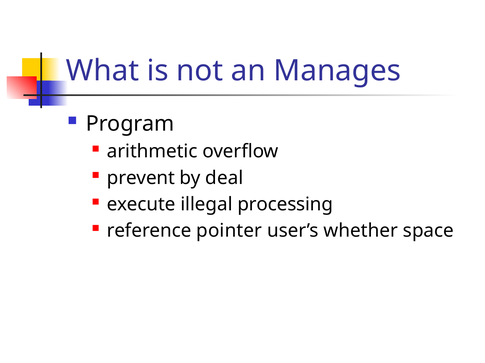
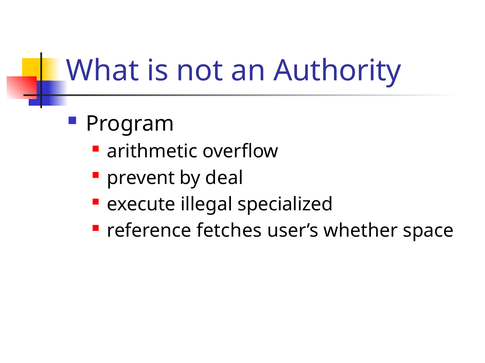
Manages: Manages -> Authority
processing: processing -> specialized
pointer: pointer -> fetches
